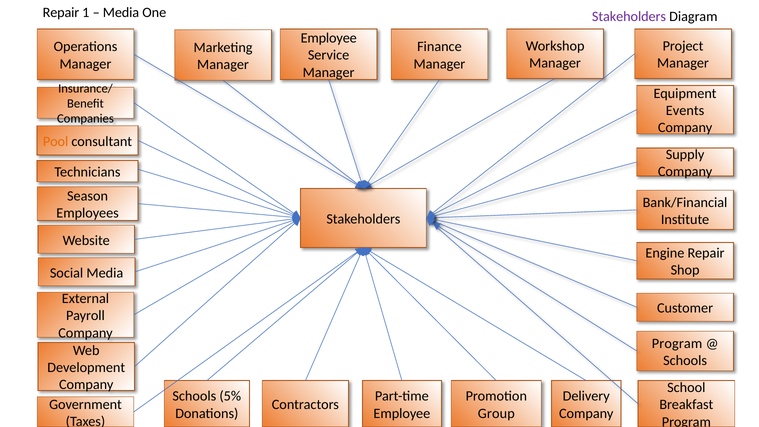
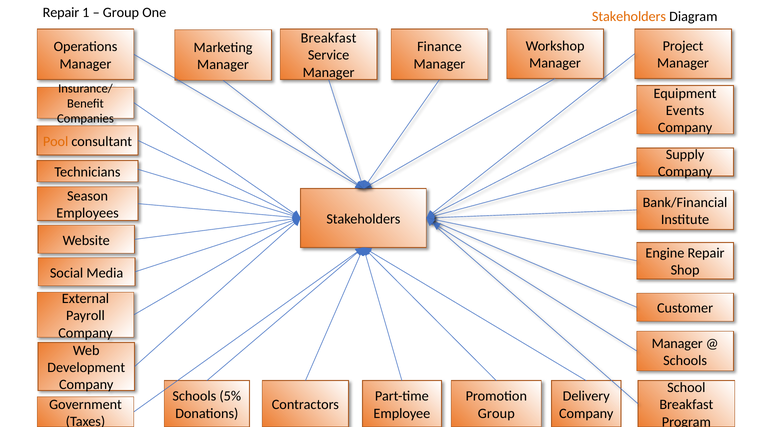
Media at (121, 12): Media -> Group
Stakeholders at (629, 17) colour: purple -> orange
Employee at (329, 38): Employee -> Breakfast
Program at (677, 343): Program -> Manager
